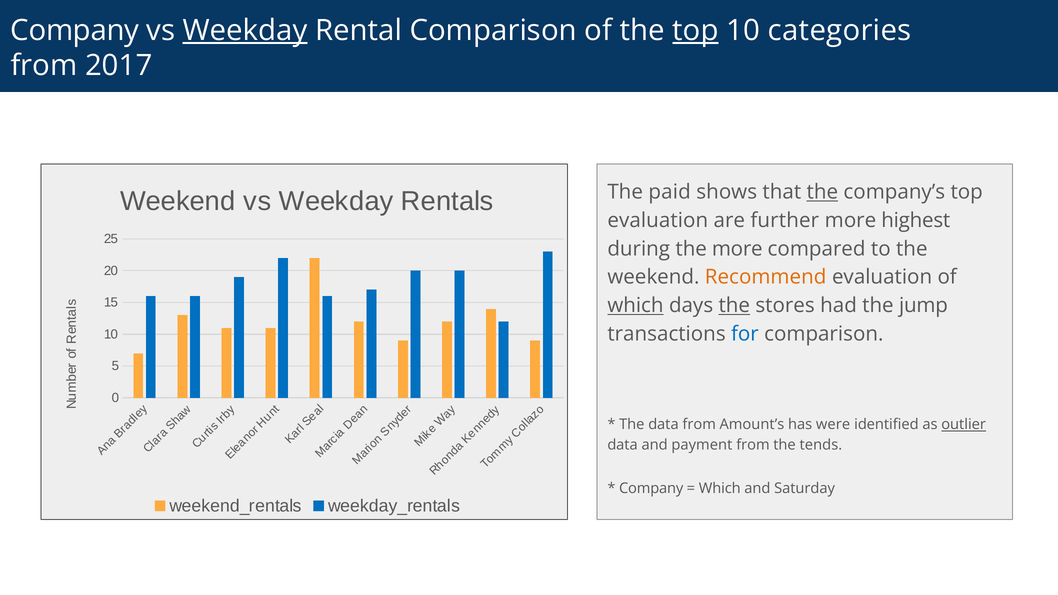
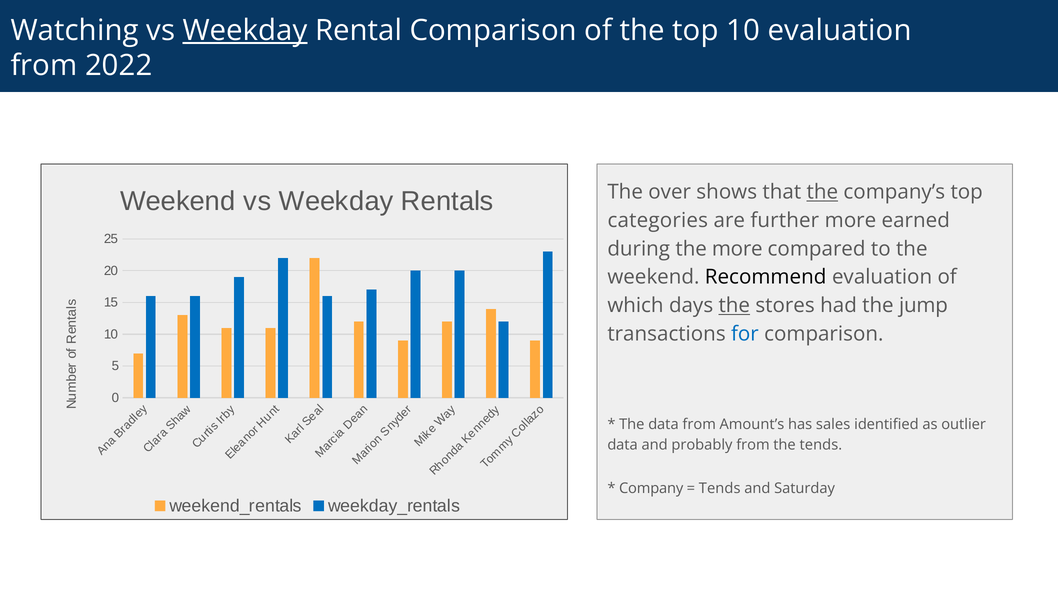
Company at (75, 30): Company -> Watching
top at (695, 30) underline: present -> none
10 categories: categories -> evaluation
2017: 2017 -> 2022
paid: paid -> over
evaluation at (658, 221): evaluation -> categories
highest: highest -> earned
Recommend colour: orange -> black
which at (635, 306) underline: present -> none
were: were -> sales
outlier underline: present -> none
payment: payment -> probably
Which at (720, 489): Which -> Tends
